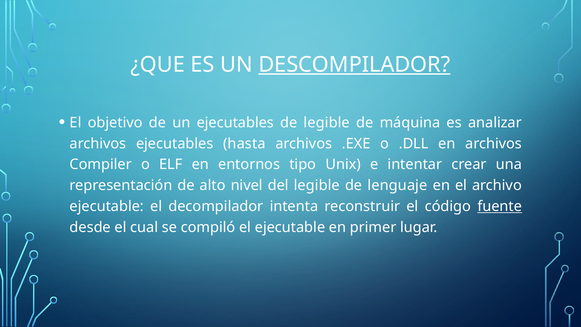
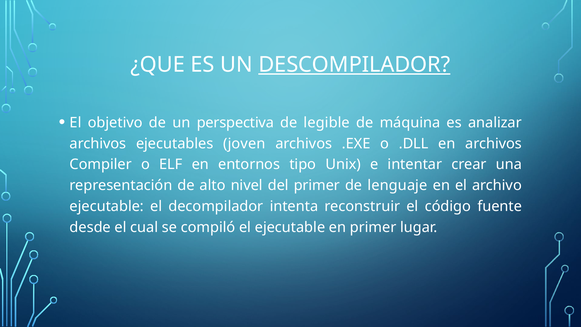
un ejecutables: ejecutables -> perspectiva
hasta: hasta -> joven
del legible: legible -> primer
fuente underline: present -> none
